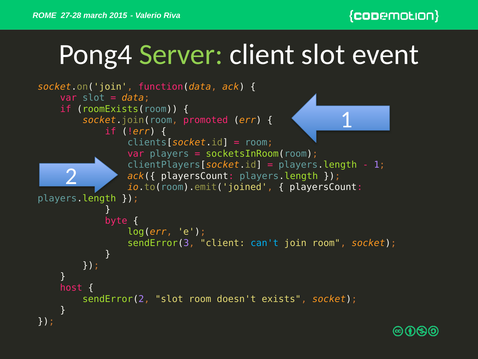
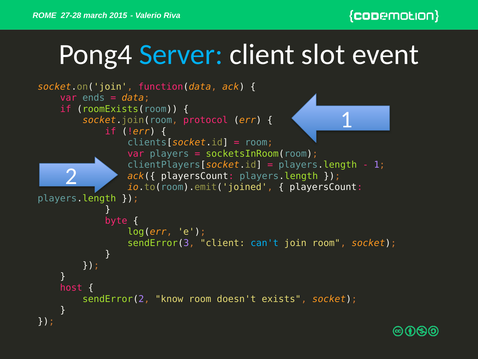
Server colour: light green -> light blue
var slot: slot -> ends
promoted: promoted -> protocol
sendError(2 slot: slot -> know
